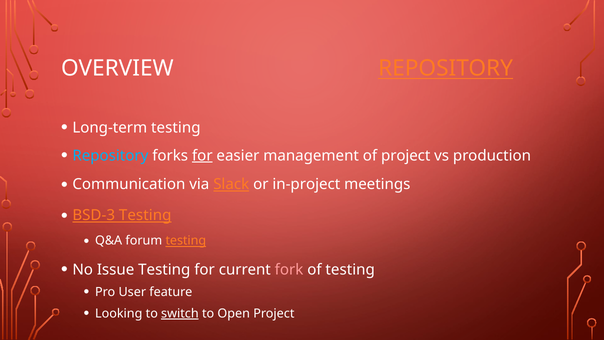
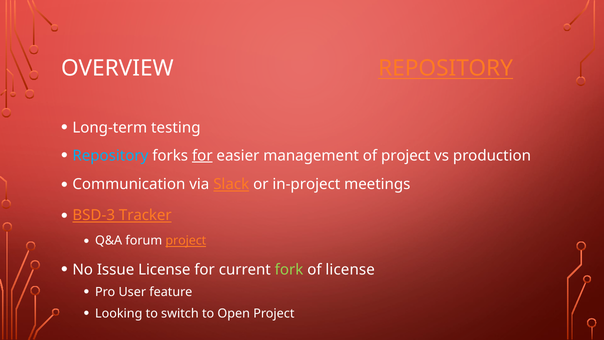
BSD-3 Testing: Testing -> Tracker
forum testing: testing -> project
Issue Testing: Testing -> License
fork colour: pink -> light green
of testing: testing -> license
switch underline: present -> none
